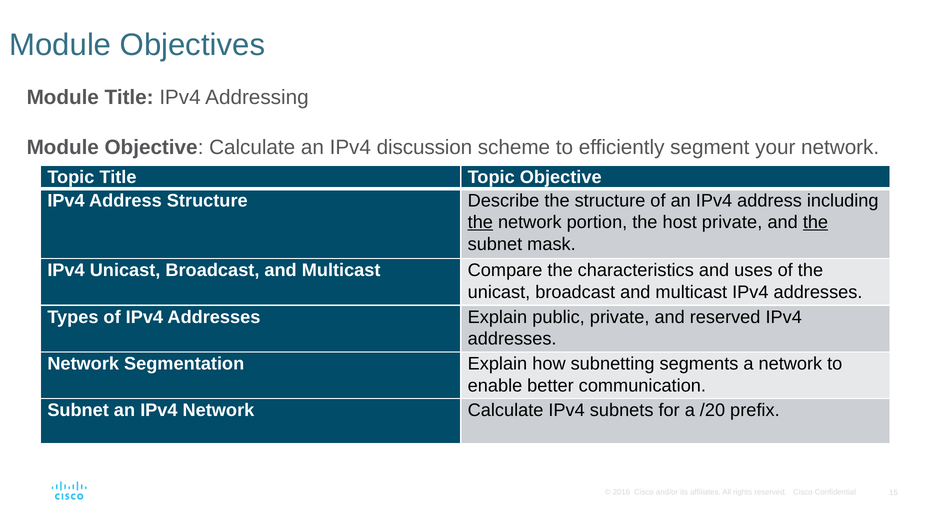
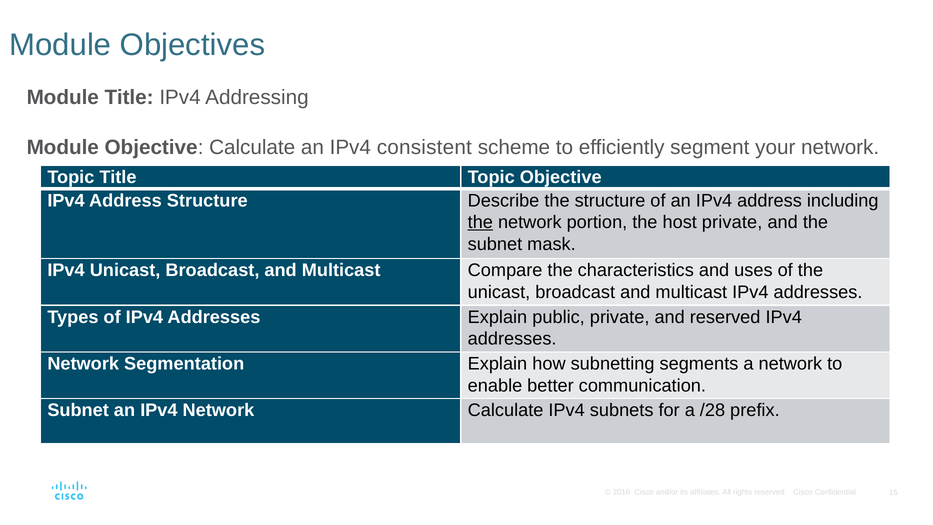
discussion: discussion -> consistent
the at (815, 222) underline: present -> none
/20: /20 -> /28
